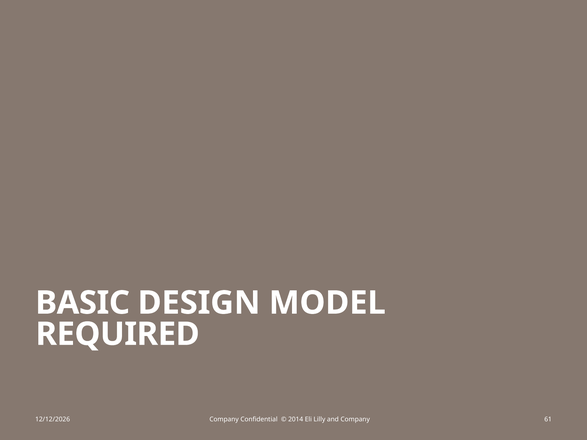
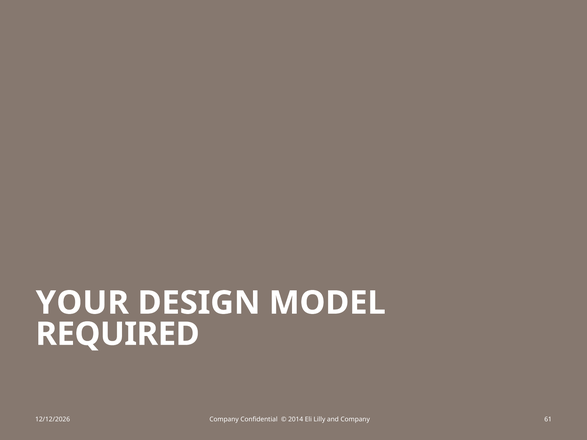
BASIC: BASIC -> YOUR
